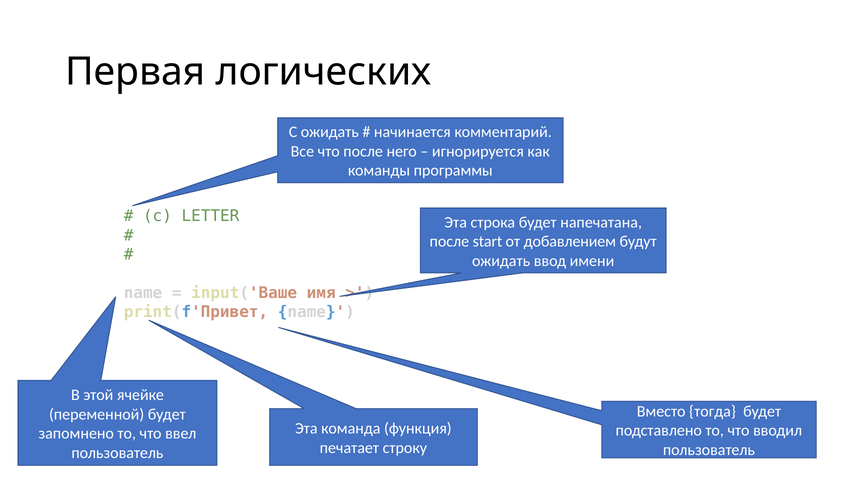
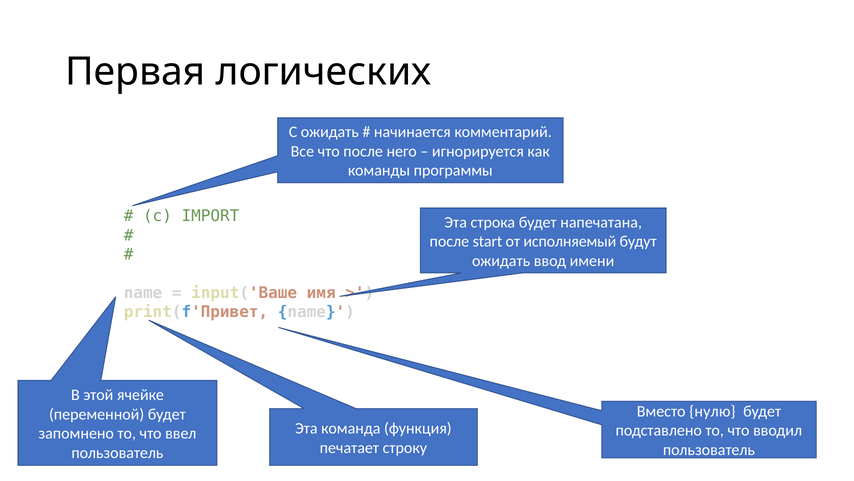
LETTER: LETTER -> IMPORT
добавлением: добавлением -> исполняемый
тогда: тогда -> нулю
